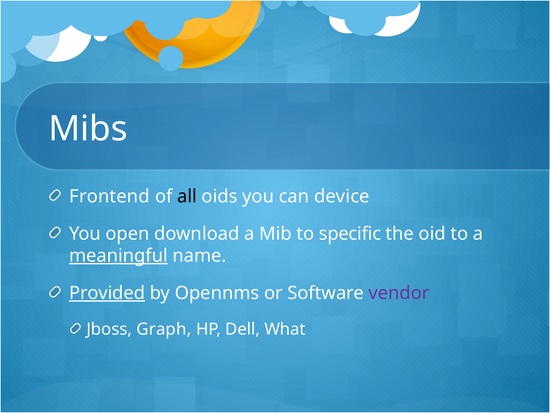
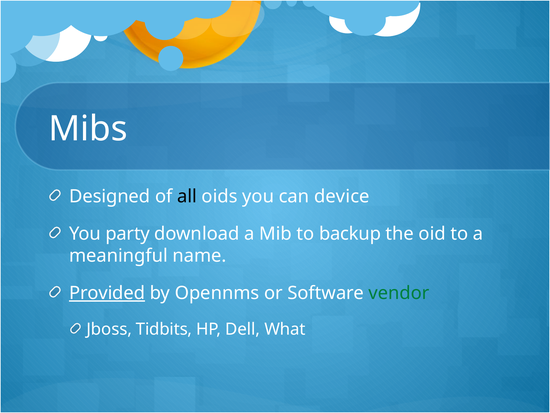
Frontend: Frontend -> Designed
open: open -> party
specific: specific -> backup
meaningful underline: present -> none
vendor colour: purple -> green
Graph: Graph -> Tidbits
